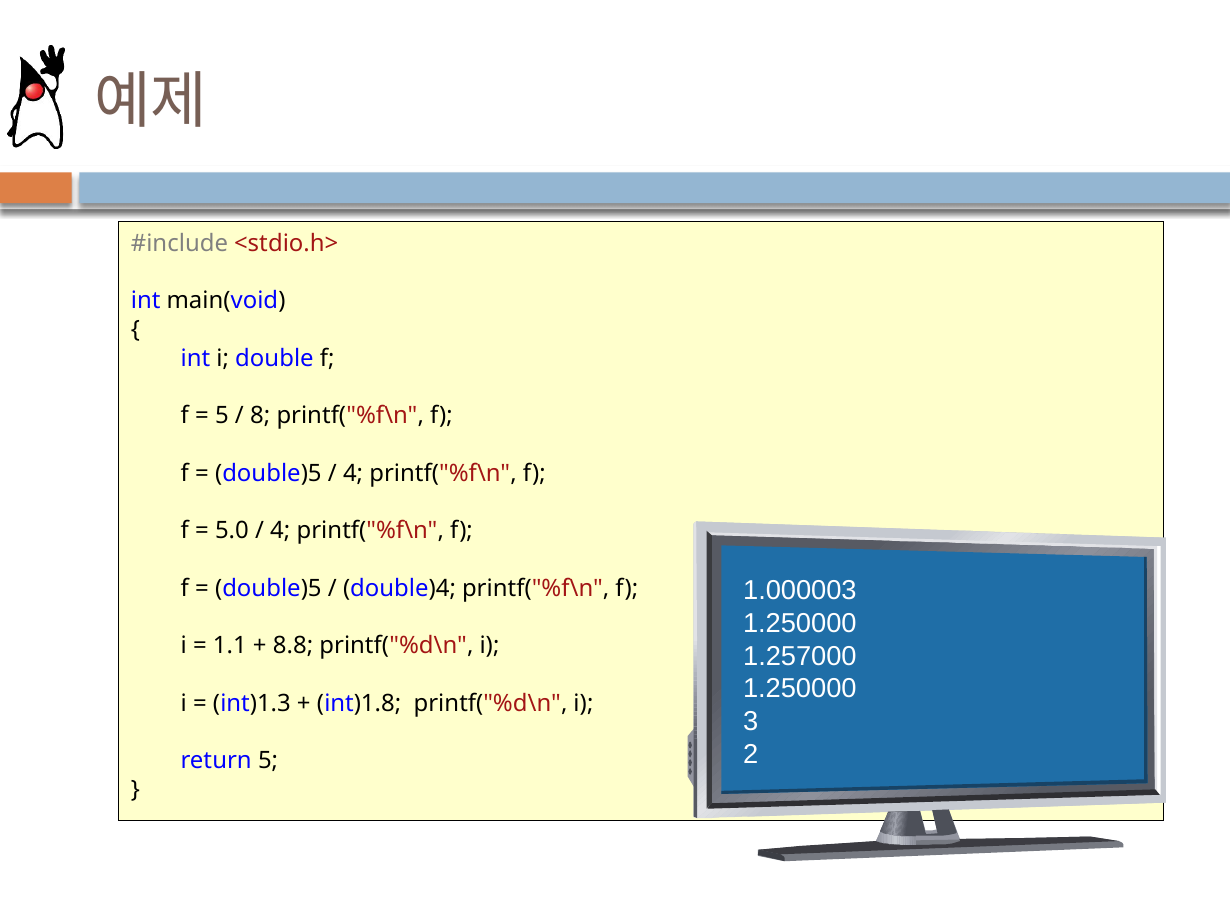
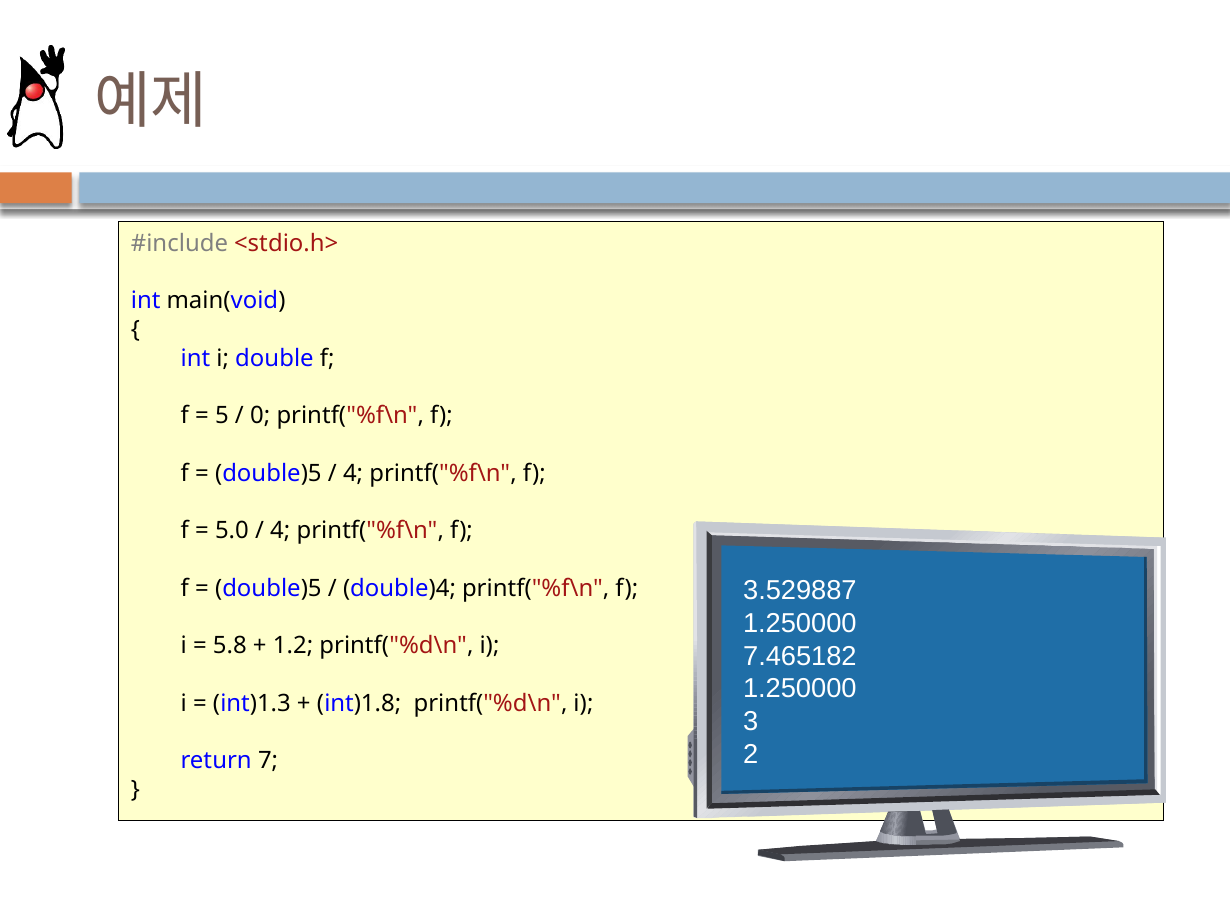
8: 8 -> 0
1.000003: 1.000003 -> 3.529887
1.1: 1.1 -> 5.8
8.8: 8.8 -> 1.2
1.257000: 1.257000 -> 7.465182
return 5: 5 -> 7
